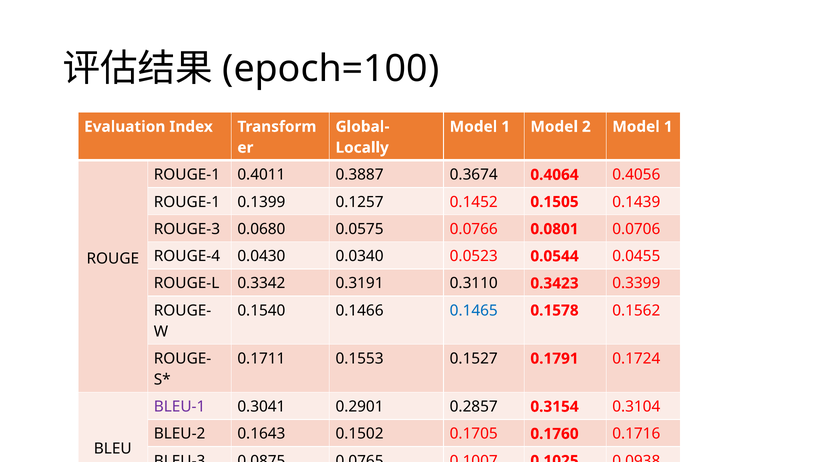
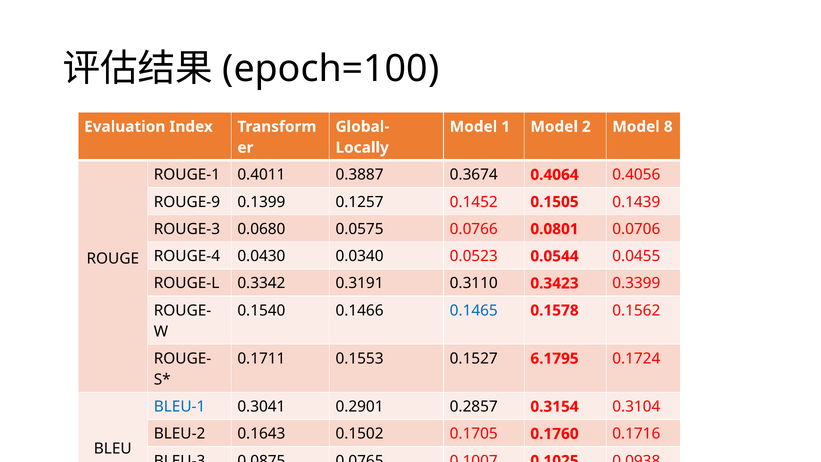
2 Model 1: 1 -> 8
ROUGE-1 at (187, 202): ROUGE-1 -> ROUGE-9
0.1791: 0.1791 -> 6.1795
BLEU-1 colour: purple -> blue
